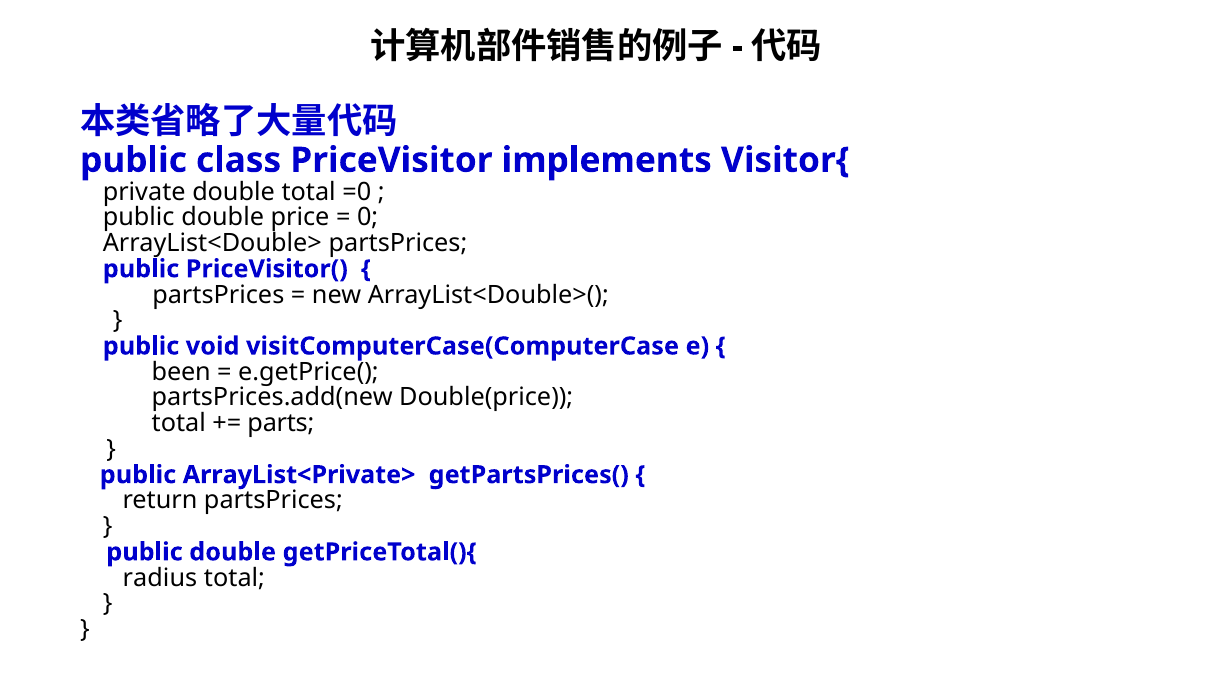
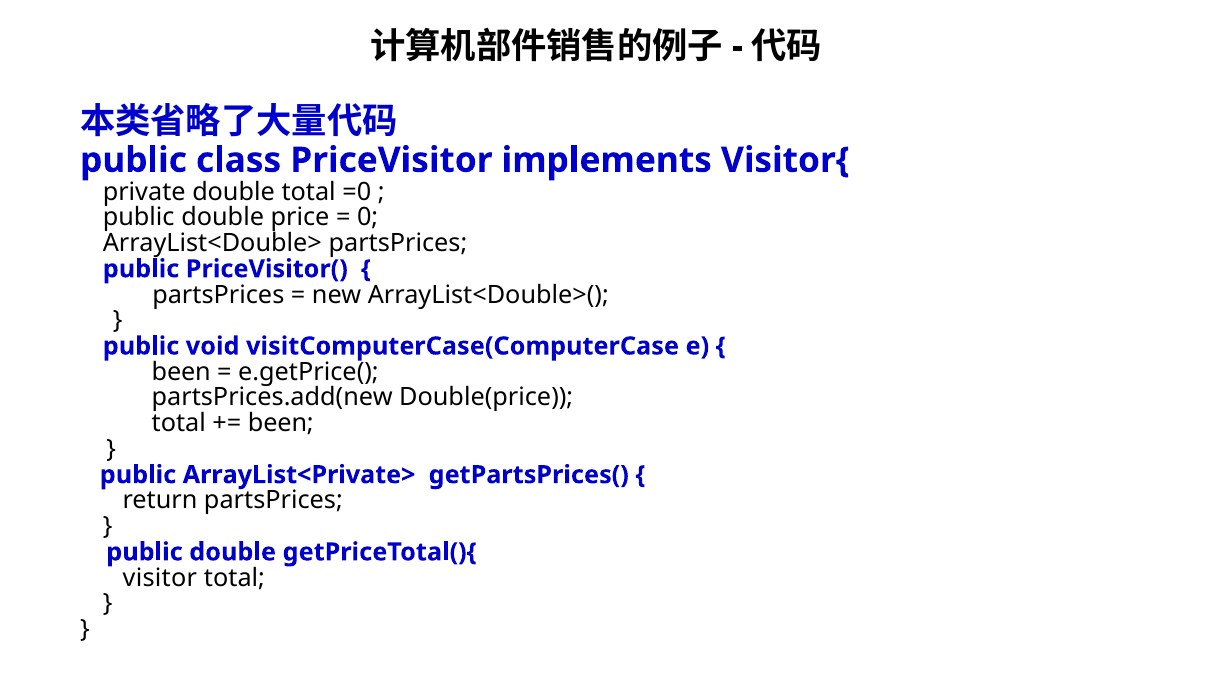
parts at (281, 424): parts -> been
radius: radius -> visitor
